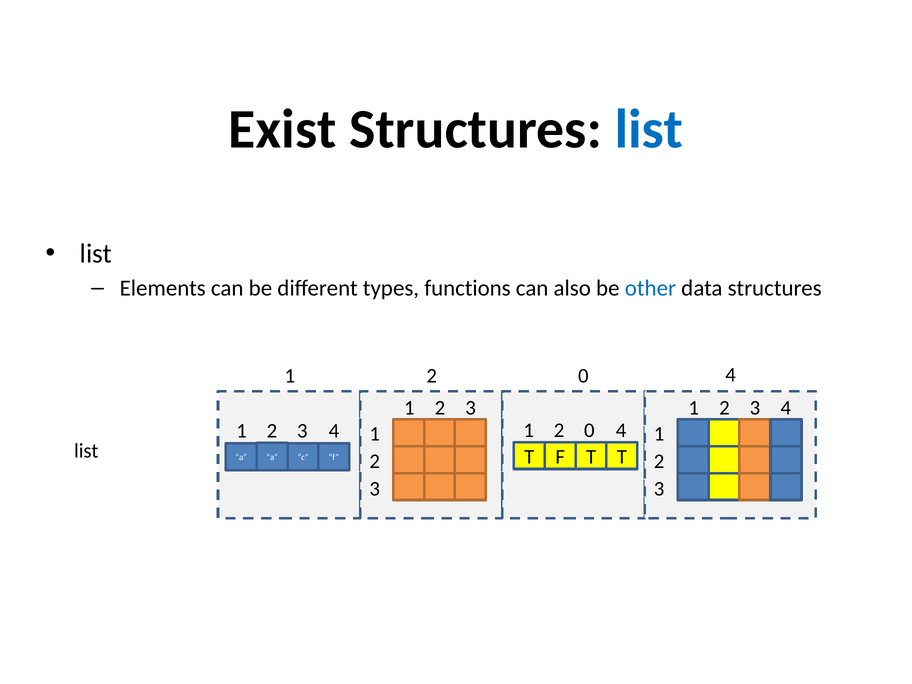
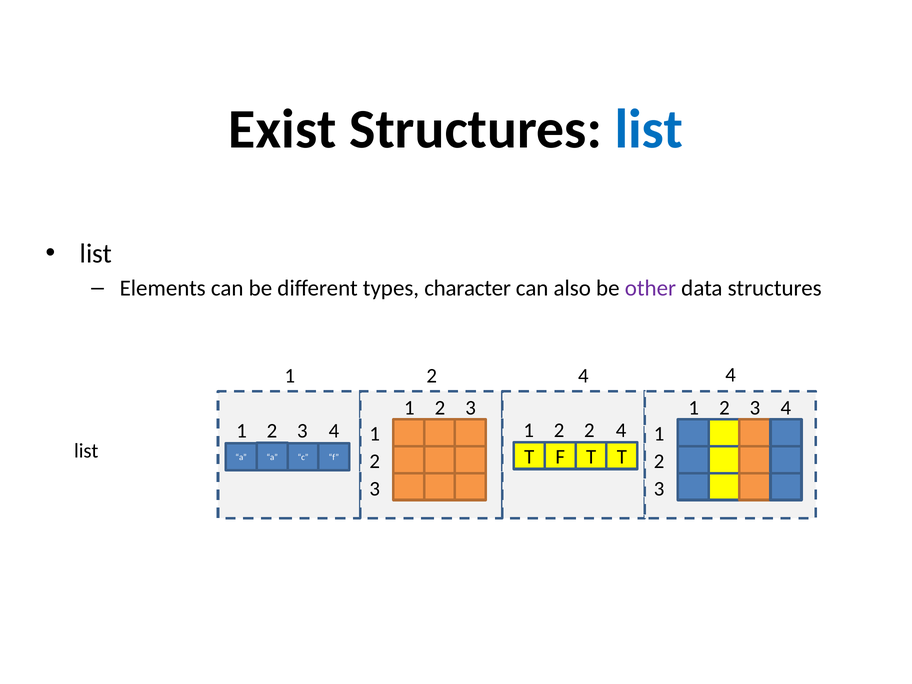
functions: functions -> character
other colour: blue -> purple
0 at (583, 376): 0 -> 4
0 at (589, 430): 0 -> 2
